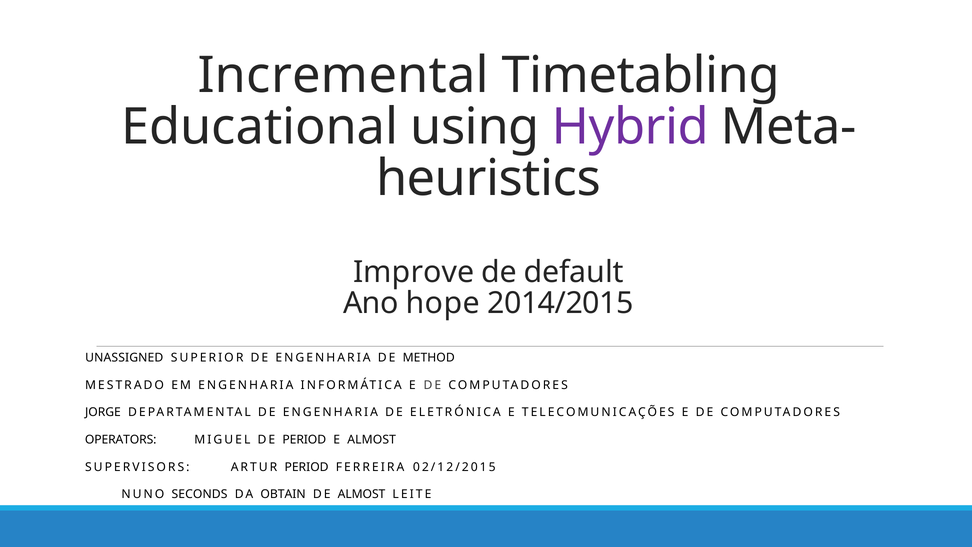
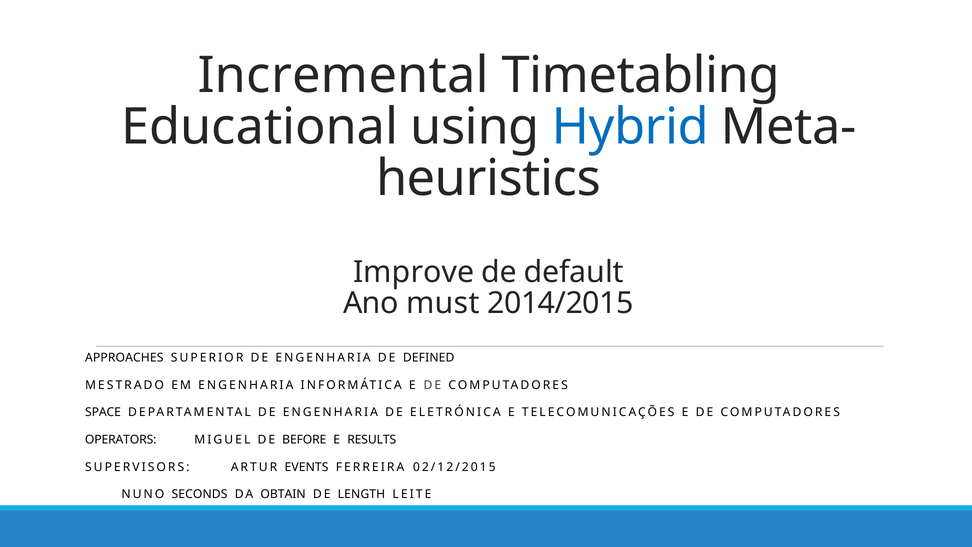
Hybrid colour: purple -> blue
hope: hope -> must
UNASSIGNED: UNASSIGNED -> APPROACHES
METHOD: METHOD -> DEFINED
JORGE: JORGE -> SPACE
DE PERIOD: PERIOD -> BEFORE
E ALMOST: ALMOST -> RESULTS
ARTUR PERIOD: PERIOD -> EVENTS
DE ALMOST: ALMOST -> LENGTH
